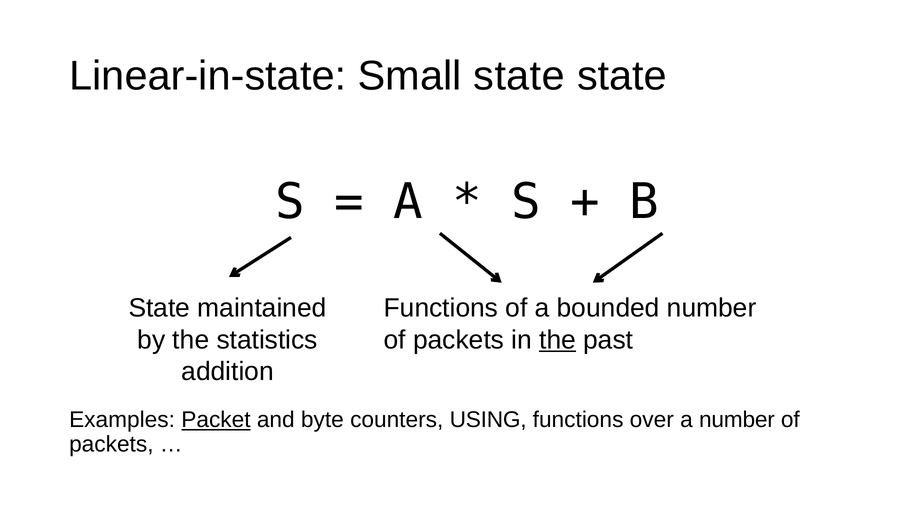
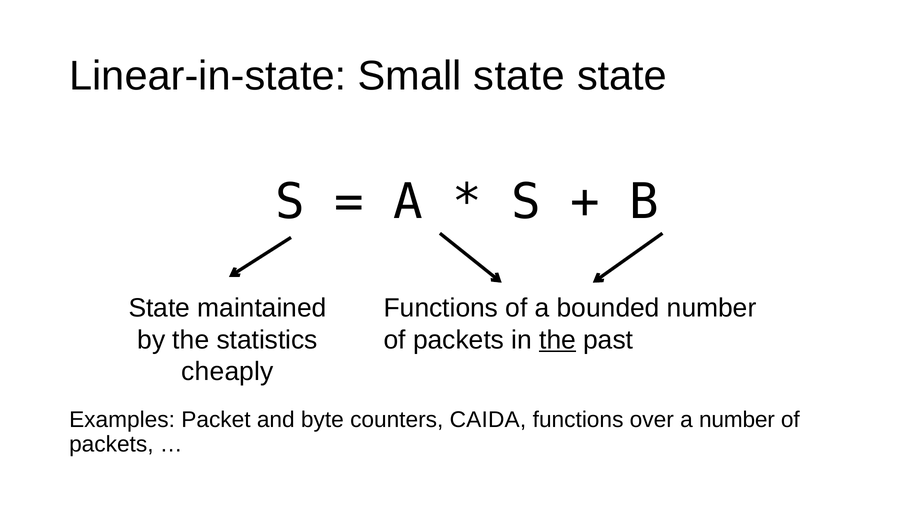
addition: addition -> cheaply
Packet underline: present -> none
USING: USING -> CAIDA
